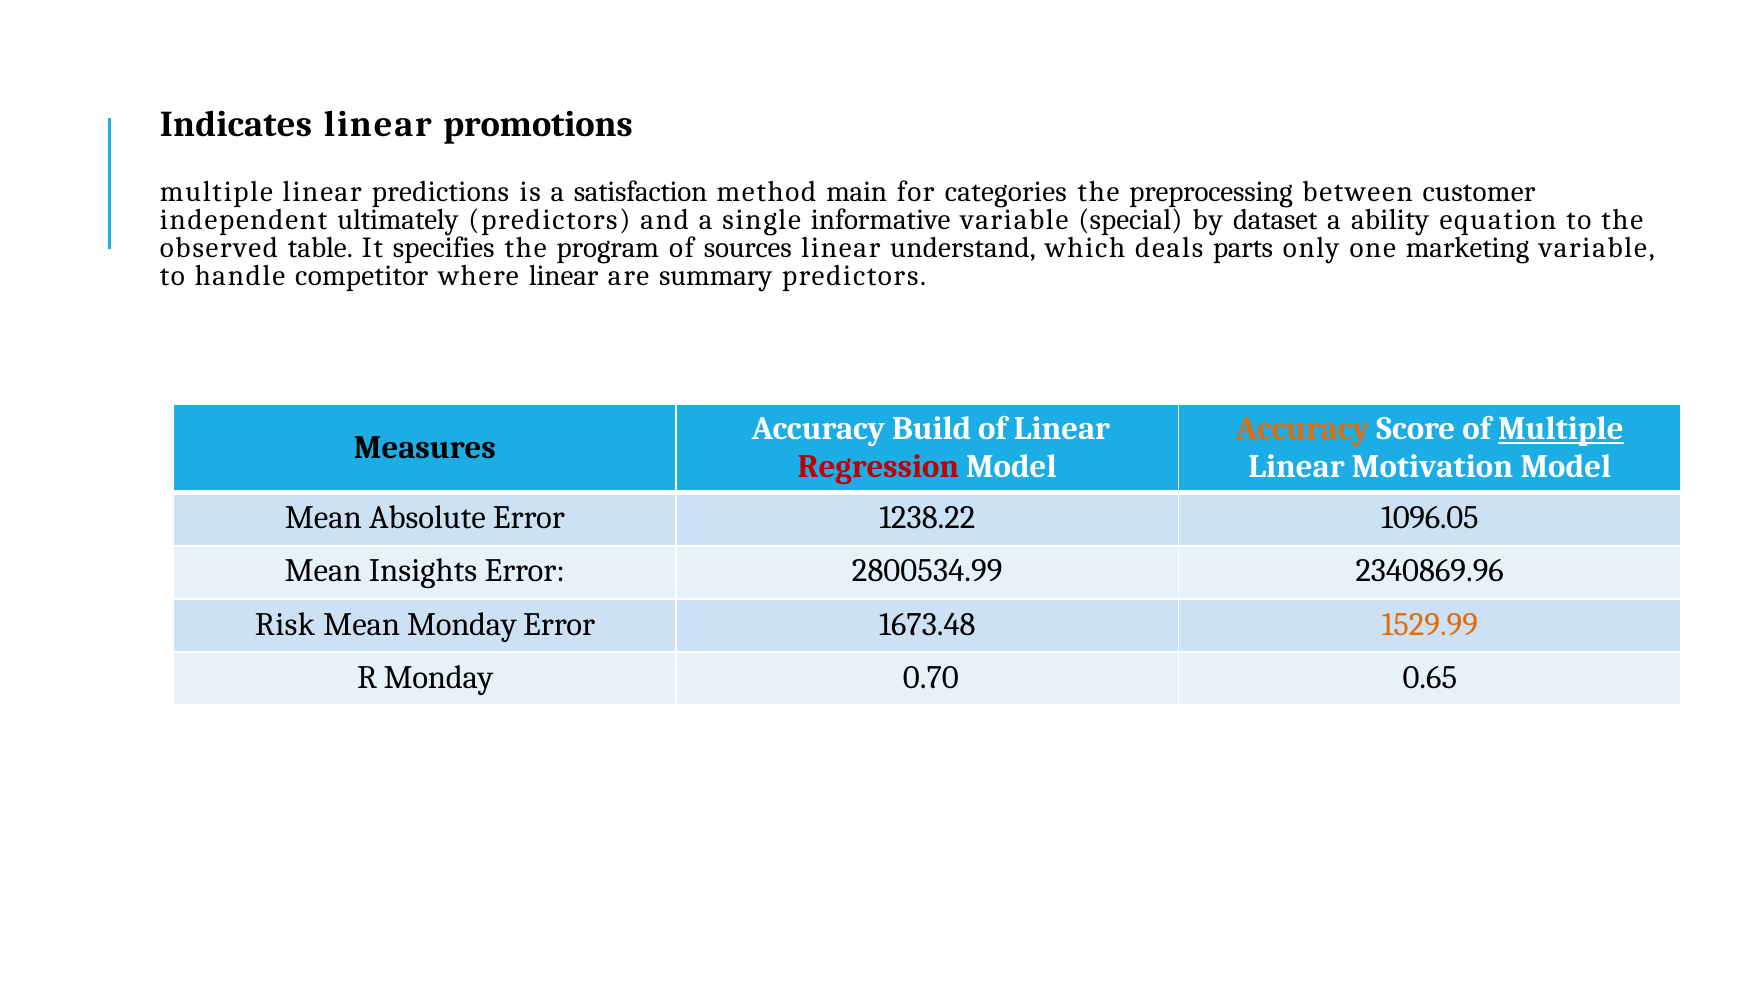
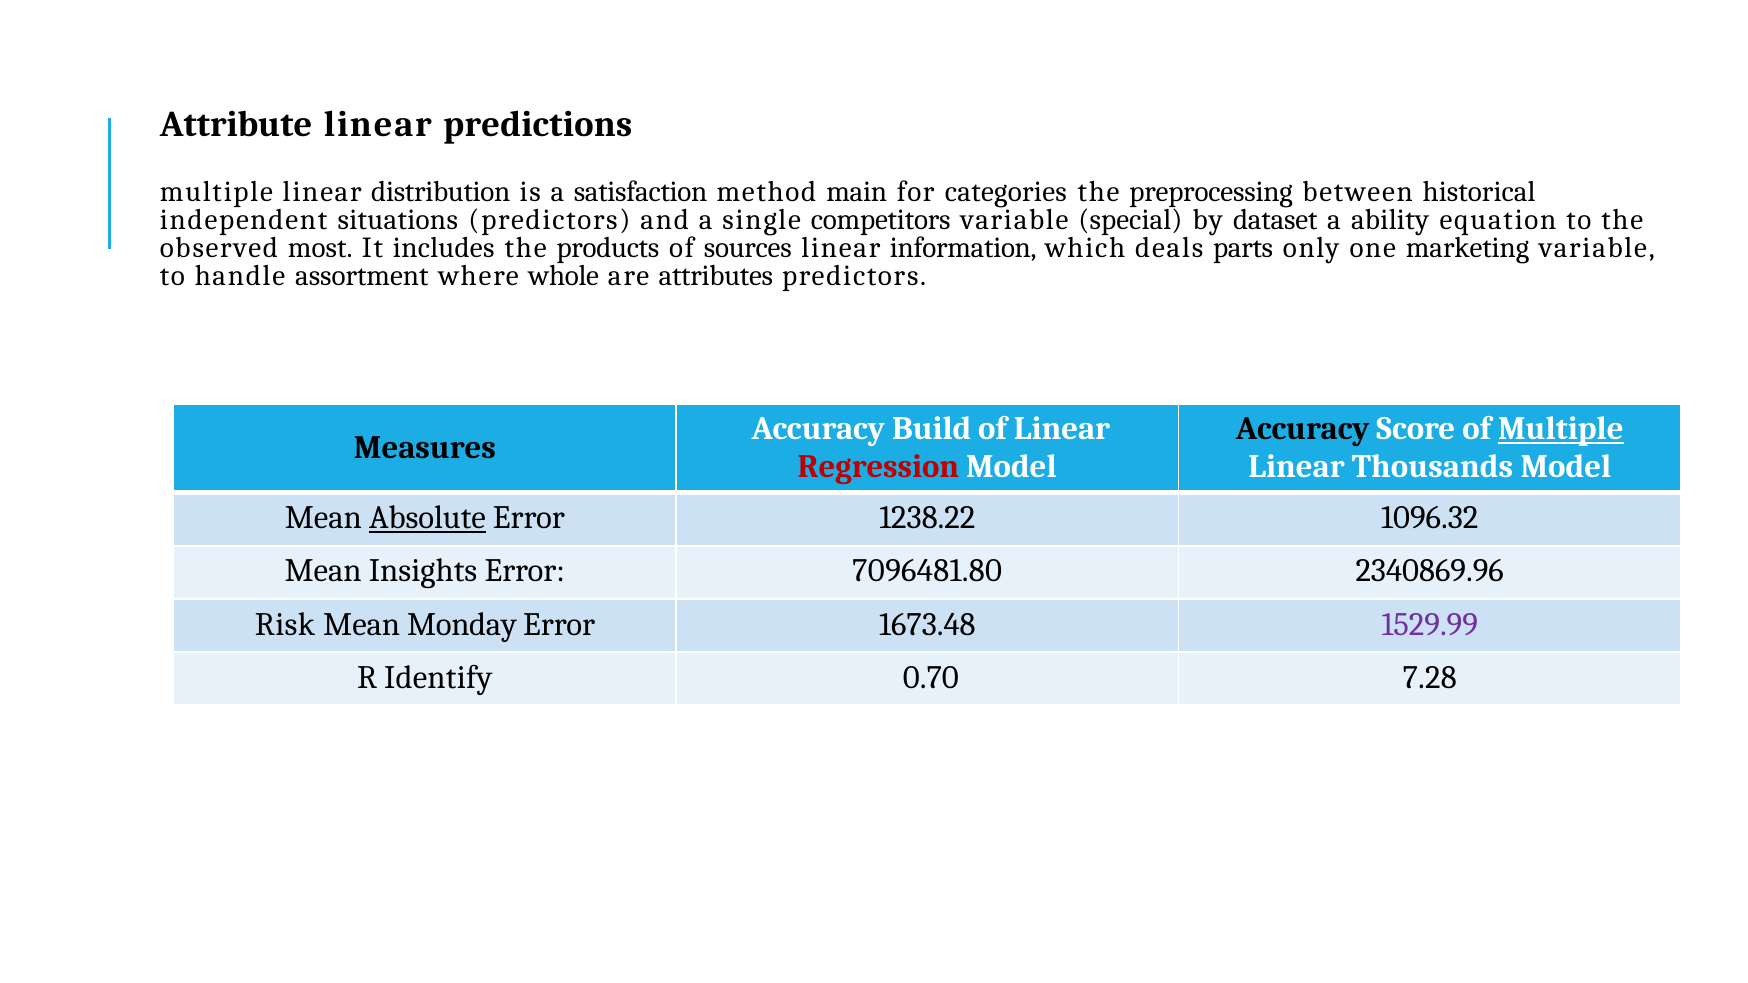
Indicates: Indicates -> Attribute
promotions: promotions -> predictions
predictions: predictions -> distribution
customer: customer -> historical
ultimately: ultimately -> situations
informative: informative -> competitors
table: table -> most
specifies: specifies -> includes
program: program -> products
understand: understand -> information
competitor: competitor -> assortment
where linear: linear -> whole
summary: summary -> attributes
Accuracy at (1303, 429) colour: orange -> black
Motivation: Motivation -> Thousands
Absolute underline: none -> present
1096.05: 1096.05 -> 1096.32
2800534.99: 2800534.99 -> 7096481.80
1529.99 colour: orange -> purple
R Monday: Monday -> Identify
0.65: 0.65 -> 7.28
